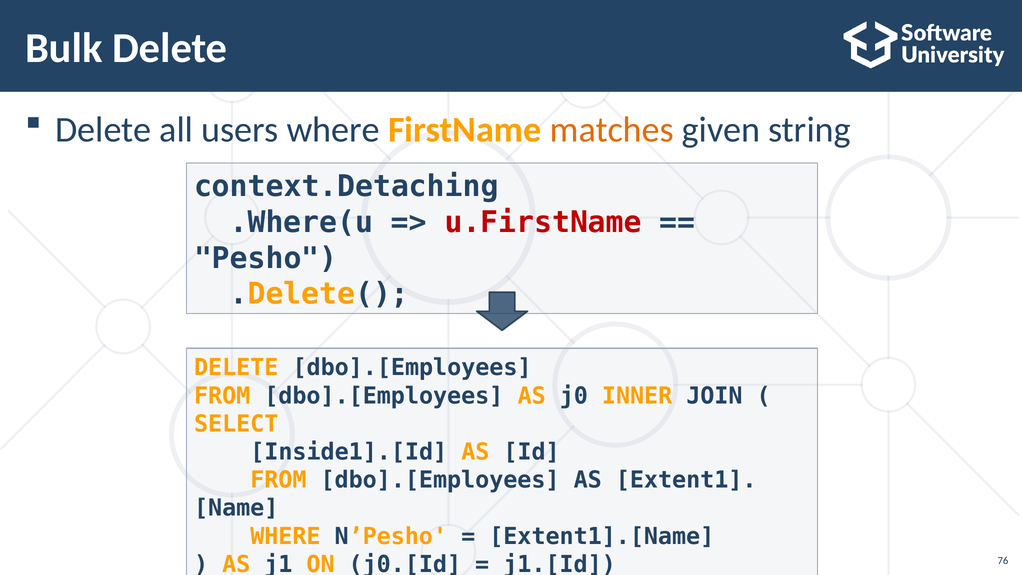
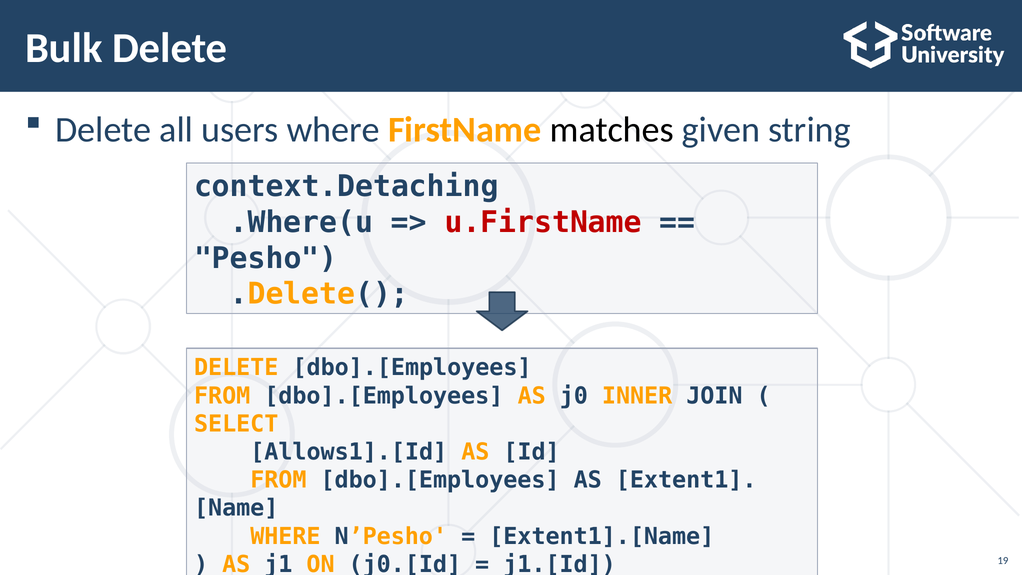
matches colour: orange -> black
Inside1].[Id: Inside1].[Id -> Allows1].[Id
76: 76 -> 19
